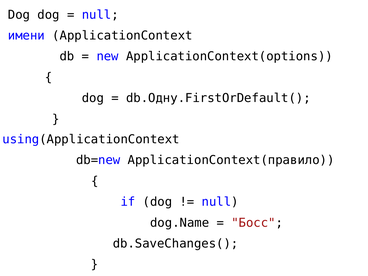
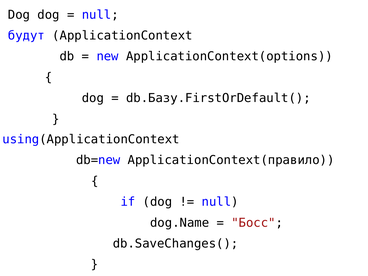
имени: имени -> будут
db.Одну.FirstOrDefault(: db.Одну.FirstOrDefault( -> db.Базу.FirstOrDefault(
